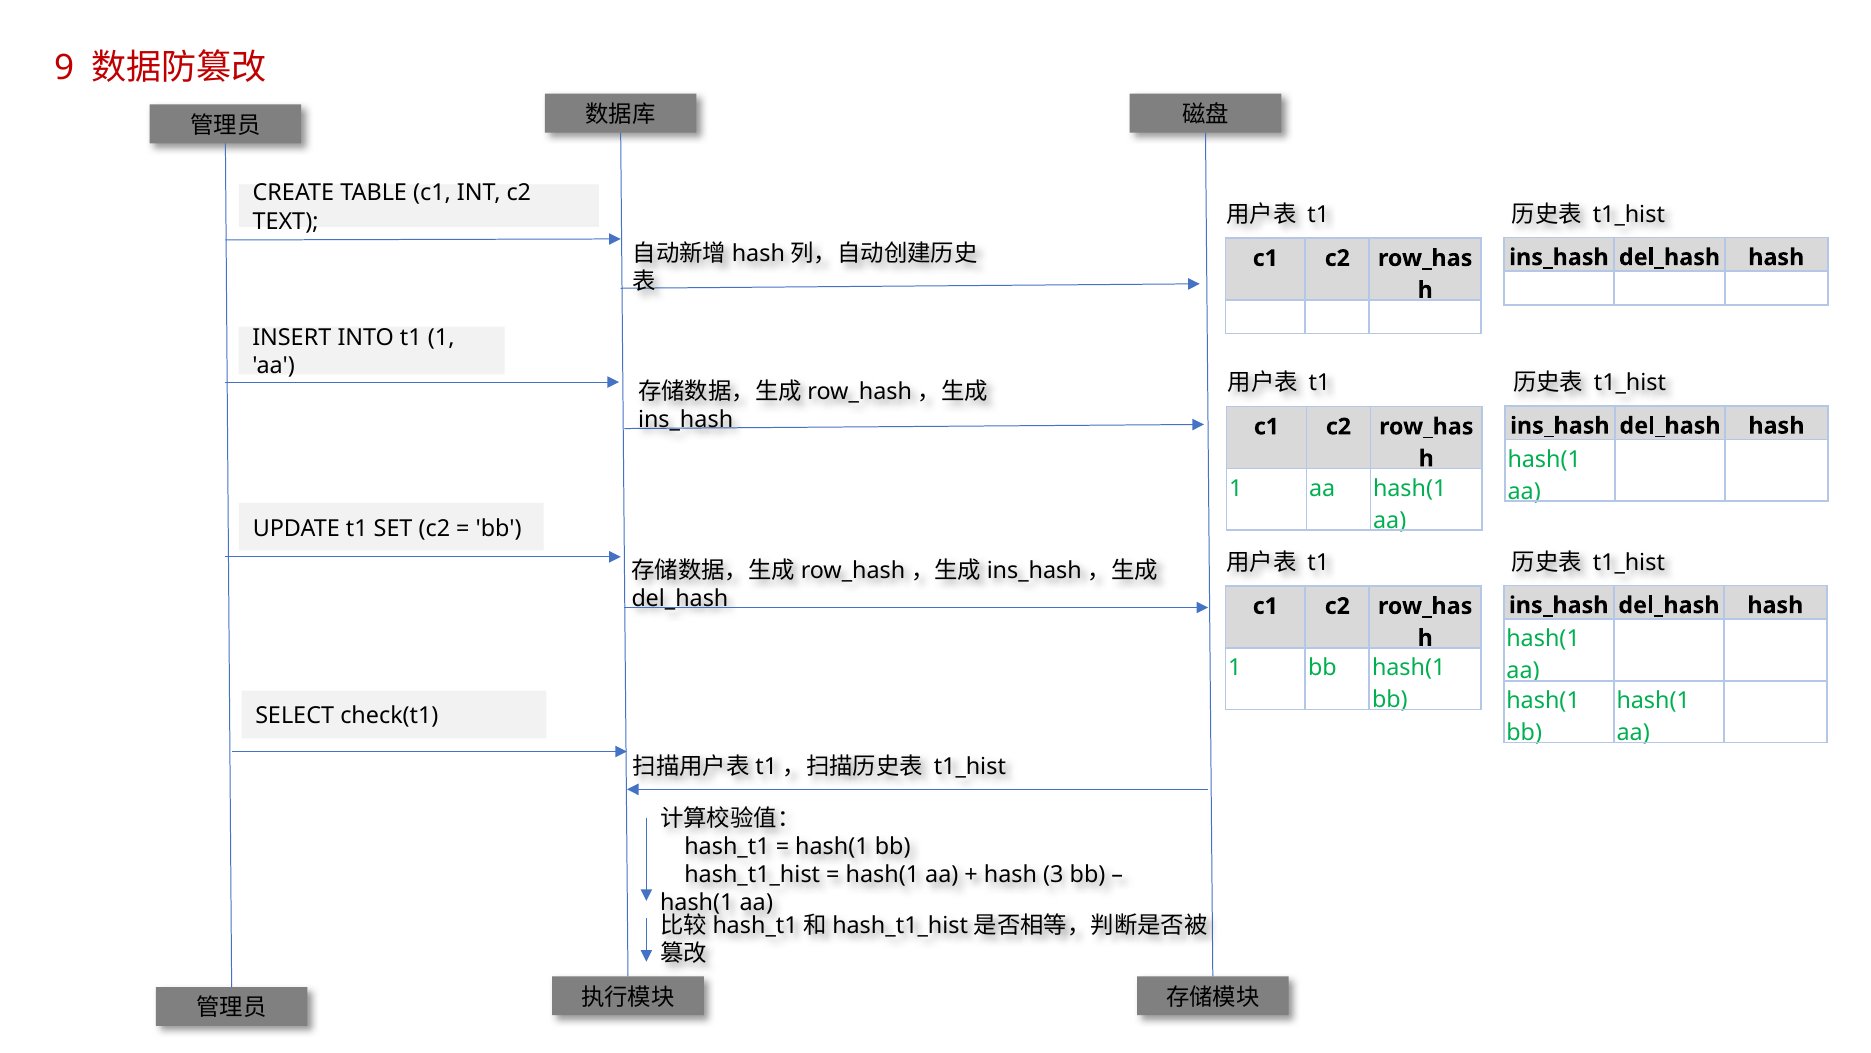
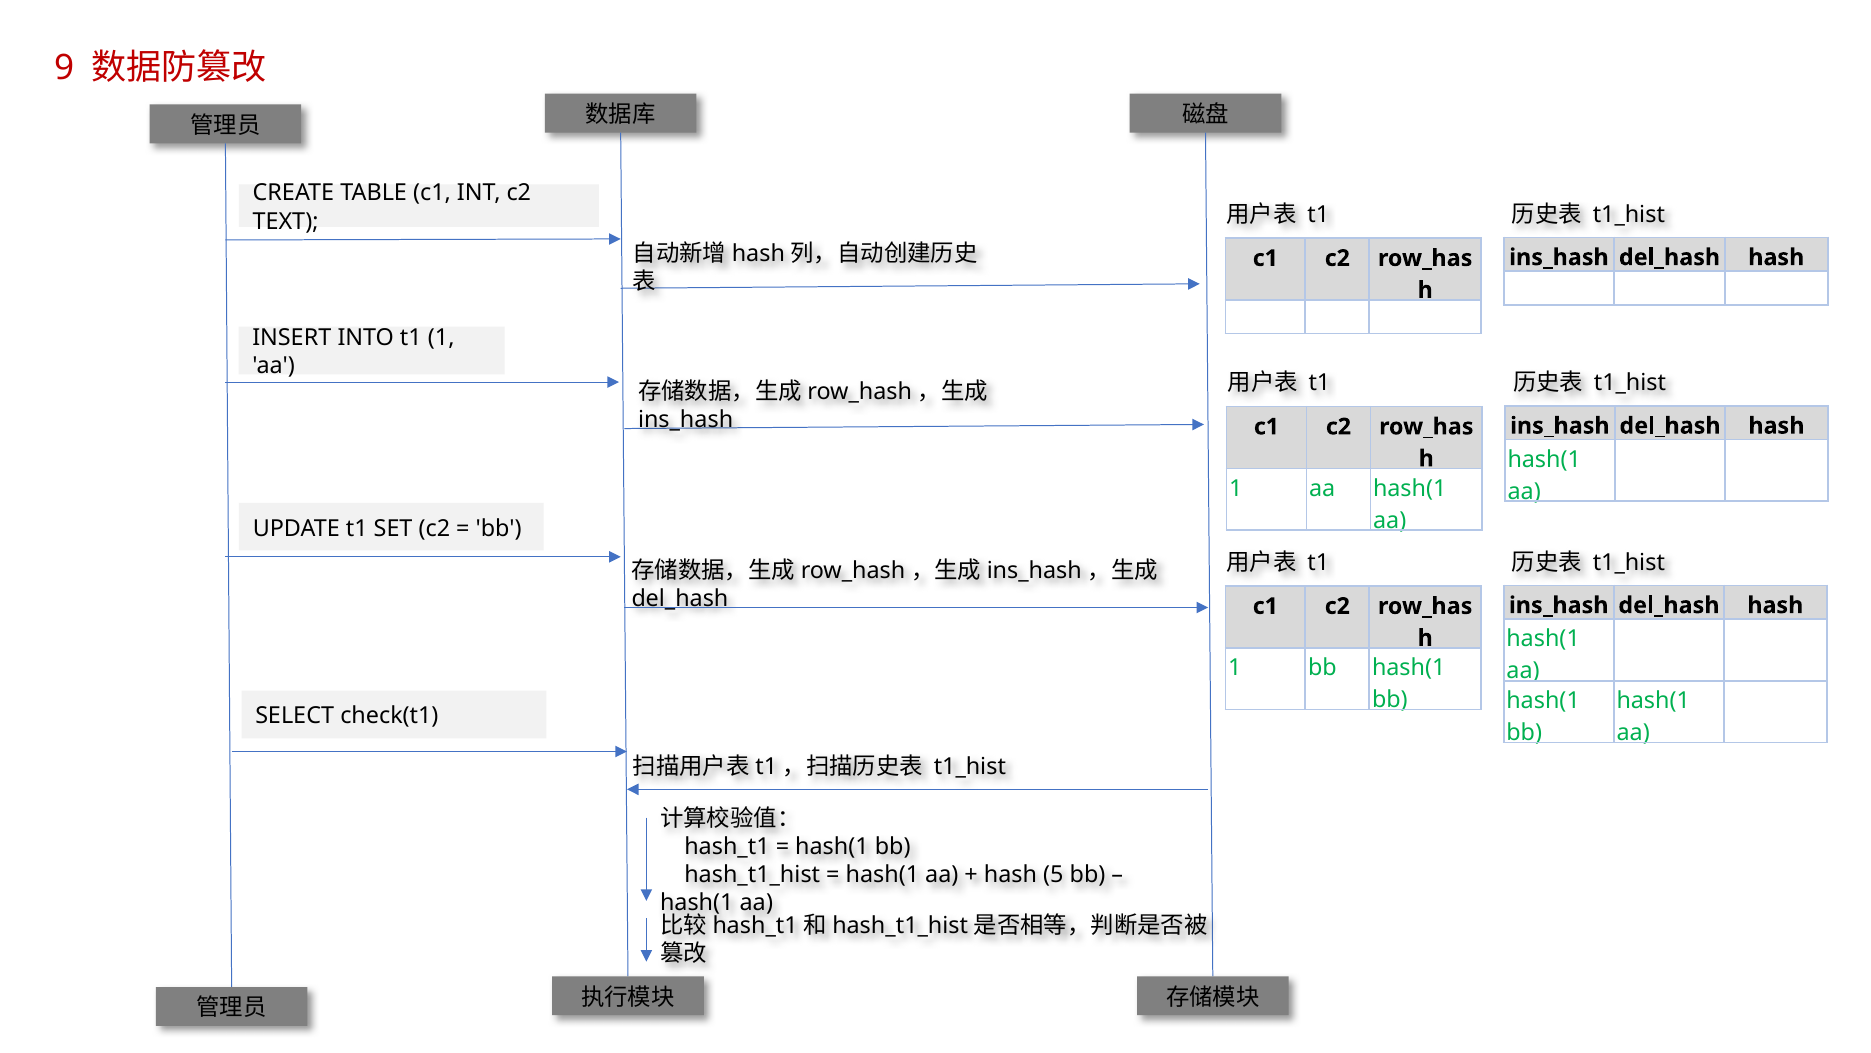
3: 3 -> 5
